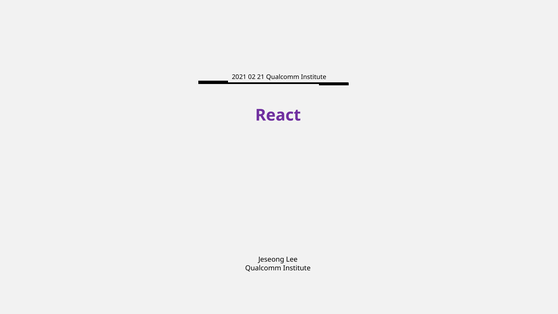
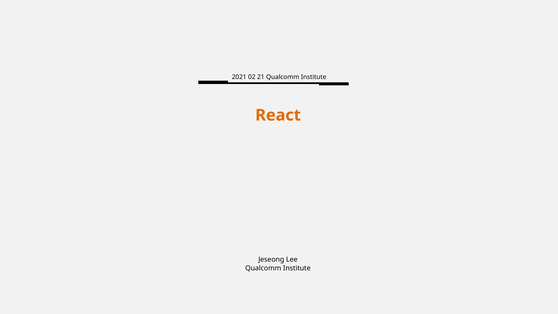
React colour: purple -> orange
